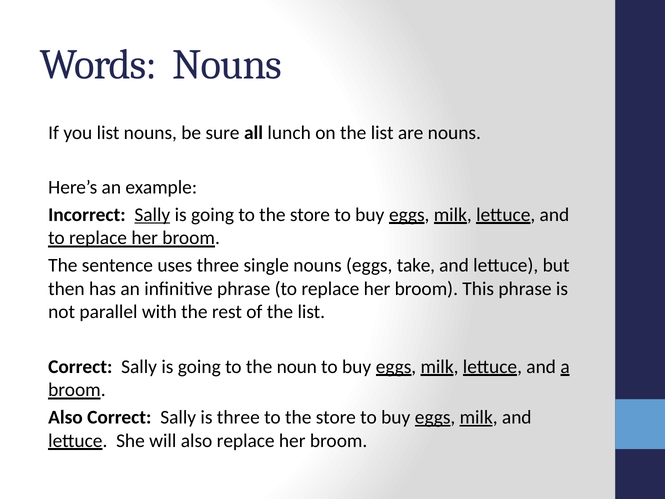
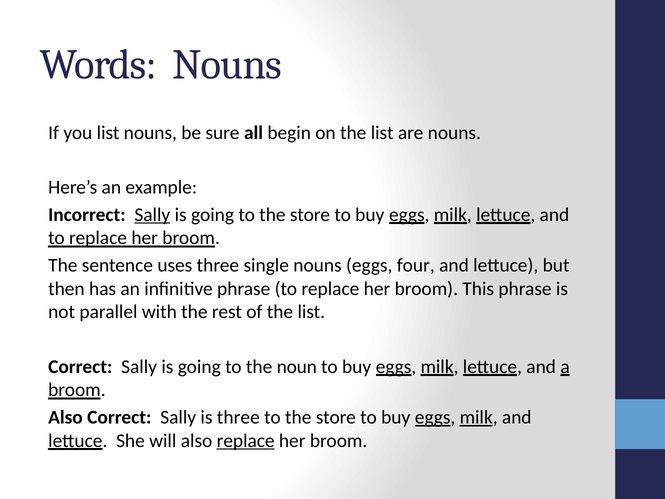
lunch: lunch -> begin
take: take -> four
replace at (246, 440) underline: none -> present
